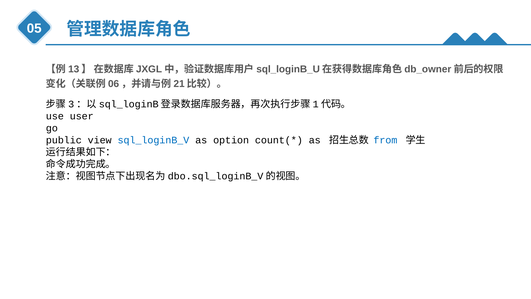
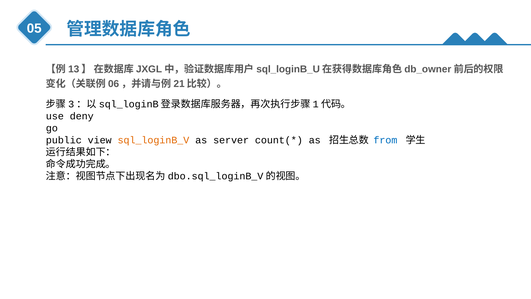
user: user -> deny
sql_loginB_V colour: blue -> orange
option: option -> server
